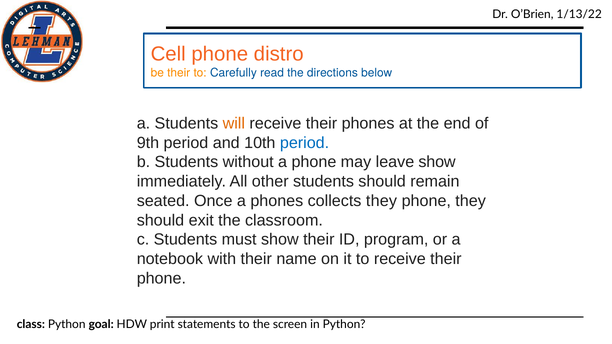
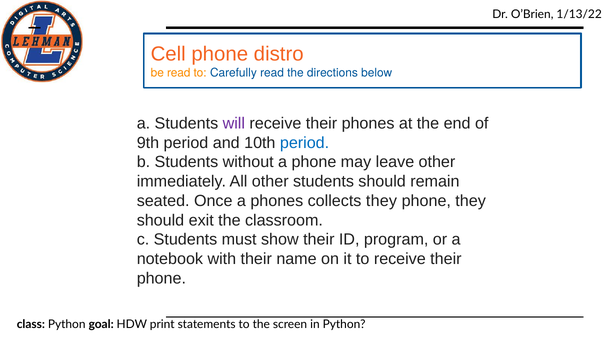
be their: their -> read
will colour: orange -> purple
leave show: show -> other
